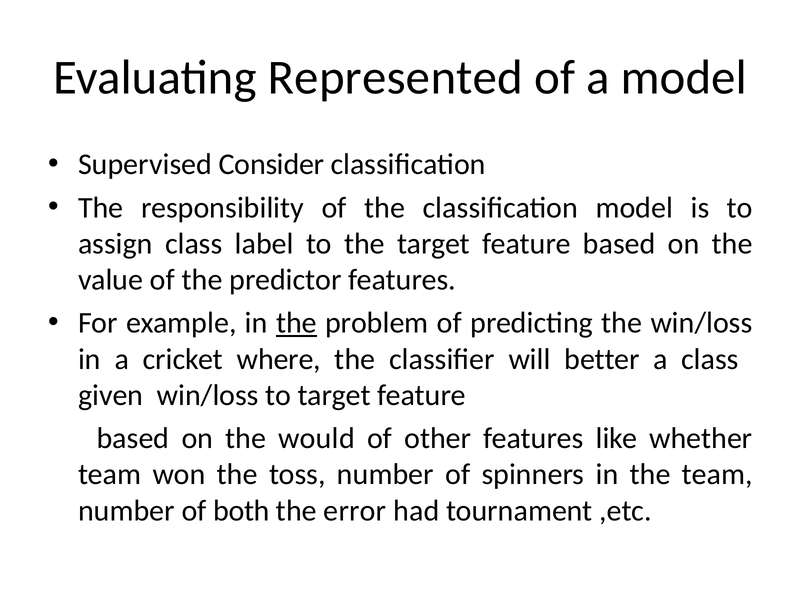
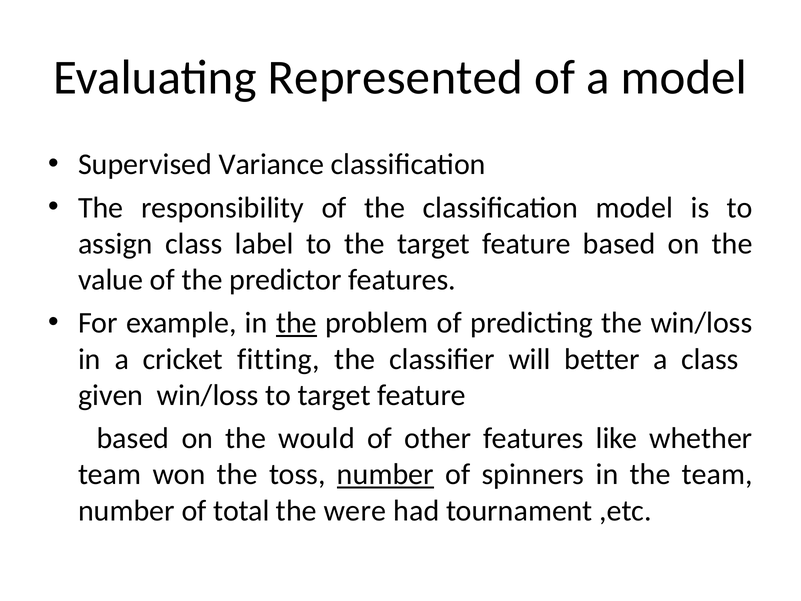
Consider: Consider -> Variance
where: where -> fitting
number at (385, 474) underline: none -> present
both: both -> total
error: error -> were
